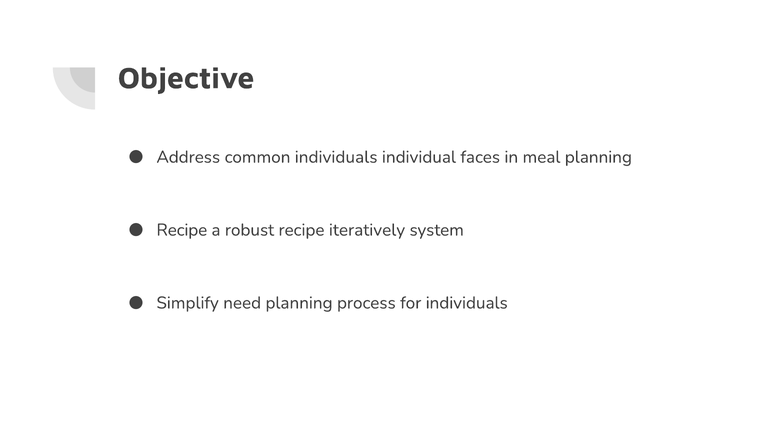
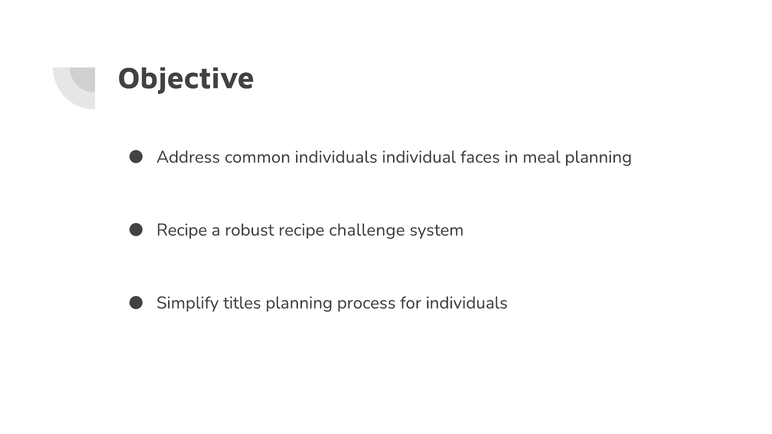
iteratively: iteratively -> challenge
need: need -> titles
